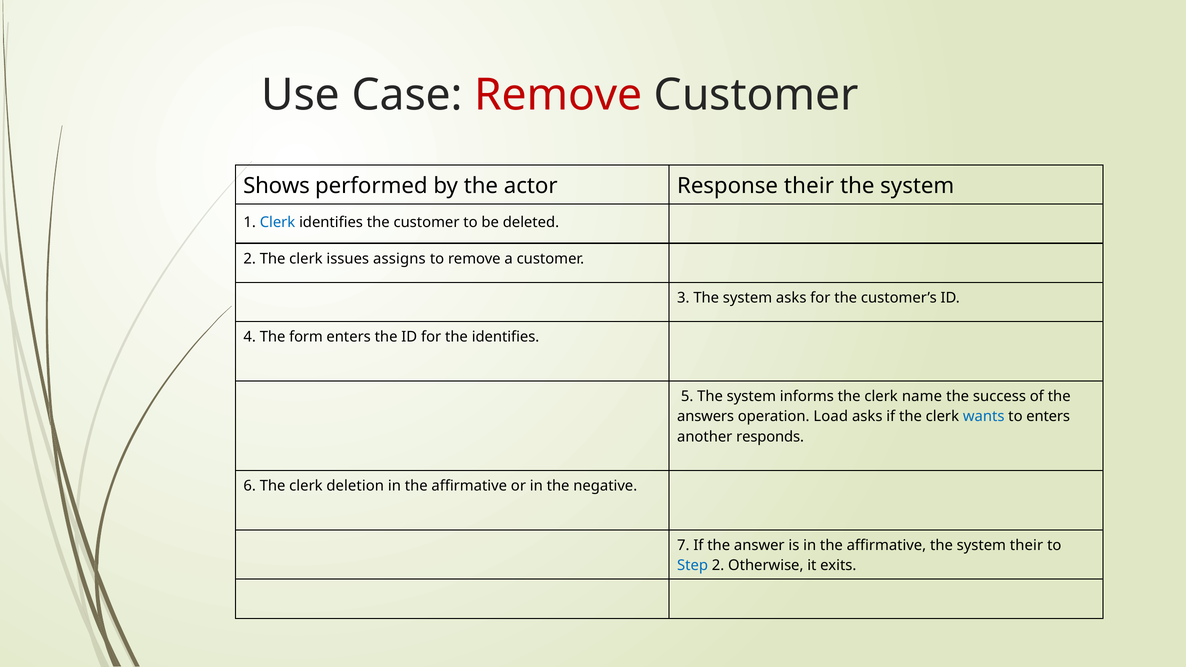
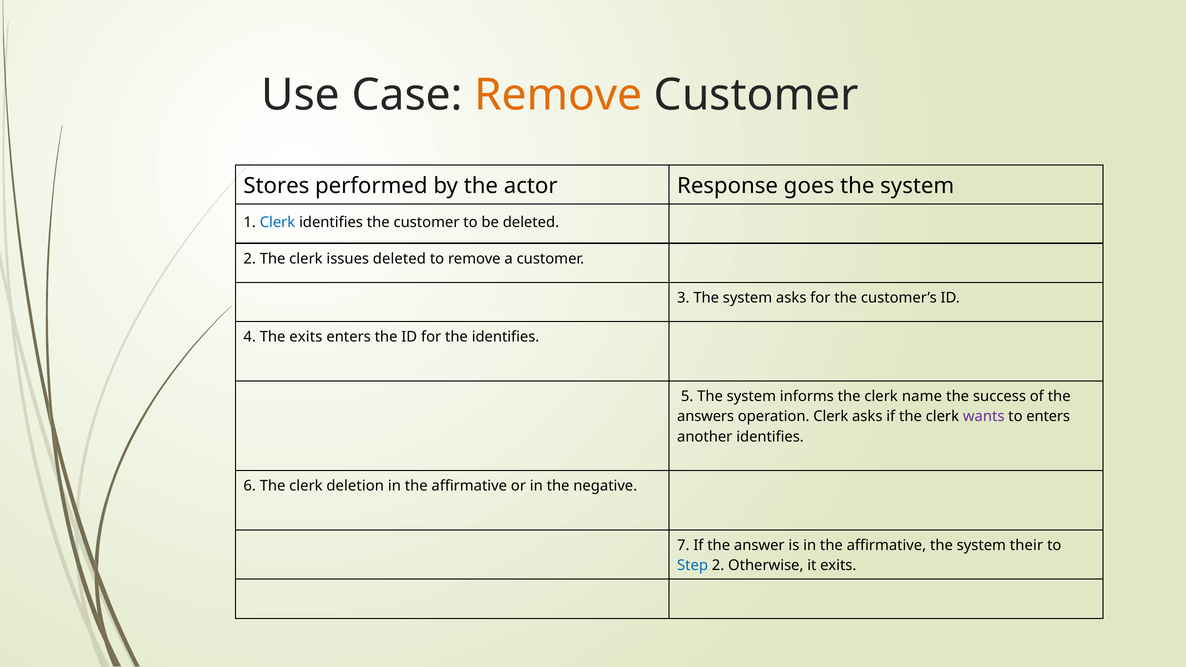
Remove at (558, 95) colour: red -> orange
Shows: Shows -> Stores
Response their: their -> goes
issues assigns: assigns -> deleted
The form: form -> exits
operation Load: Load -> Clerk
wants colour: blue -> purple
another responds: responds -> identifies
